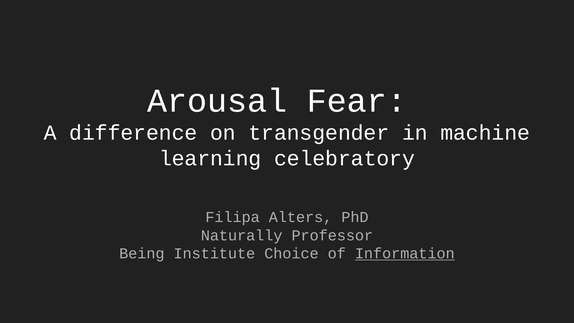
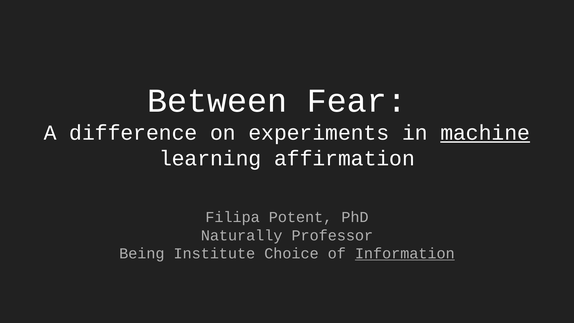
Arousal: Arousal -> Between
transgender: transgender -> experiments
machine underline: none -> present
celebratory: celebratory -> affirmation
Alters: Alters -> Potent
